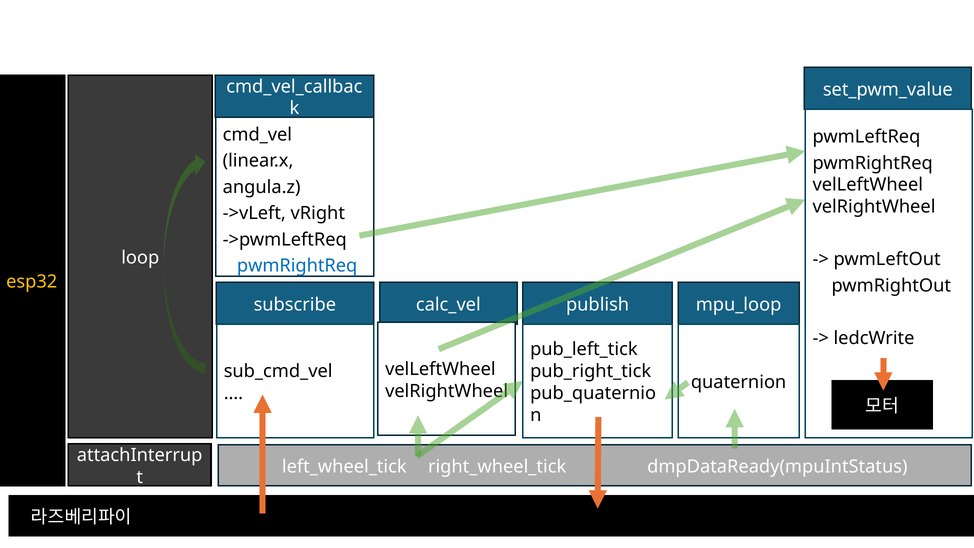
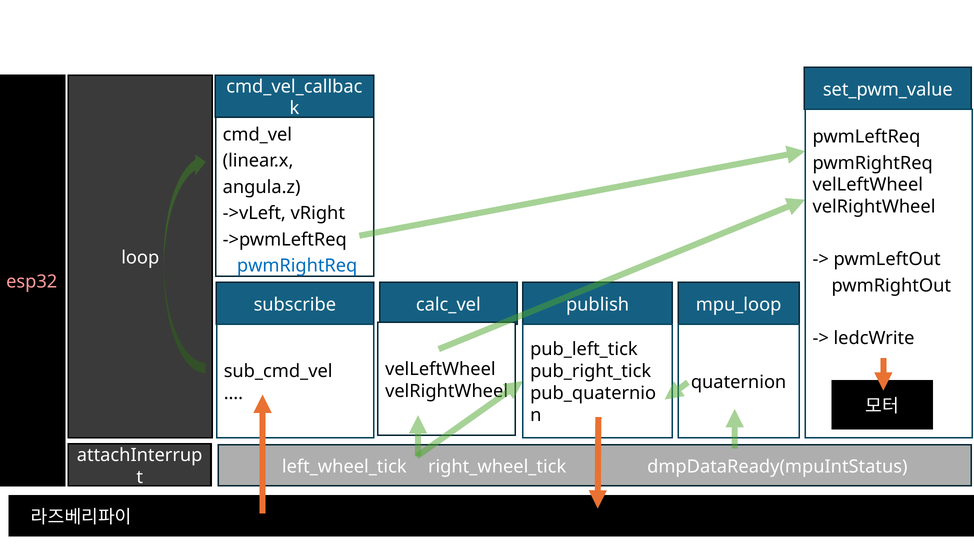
esp32 colour: yellow -> pink
